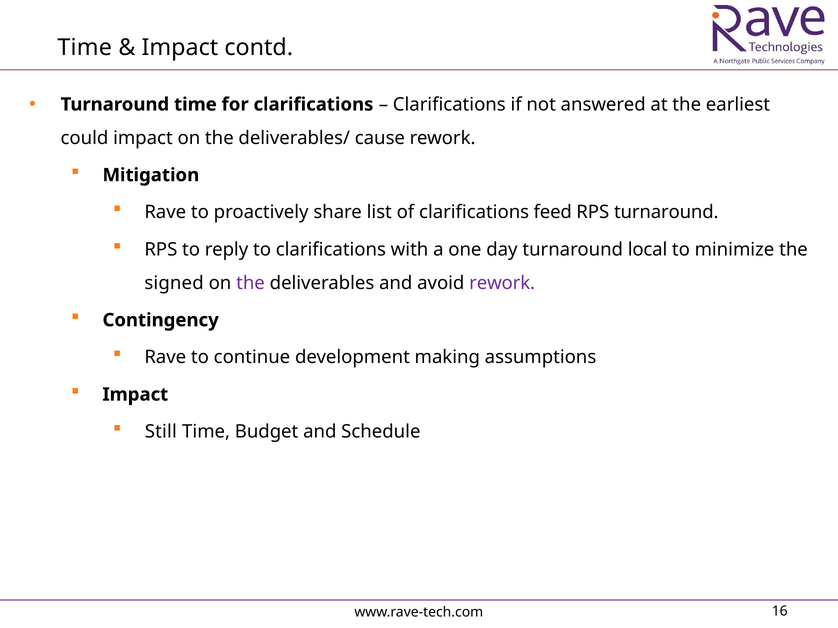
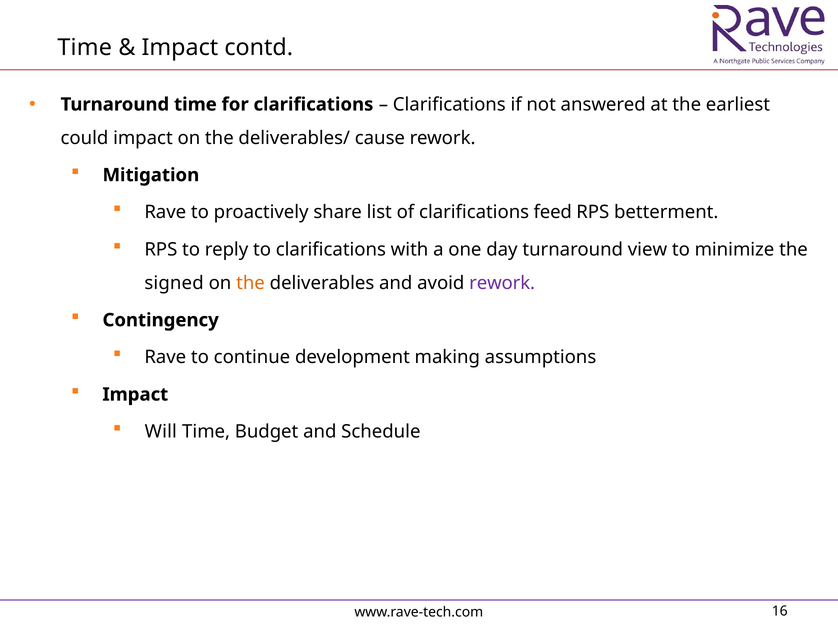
RPS turnaround: turnaround -> betterment
local: local -> view
the at (251, 283) colour: purple -> orange
Still: Still -> Will
